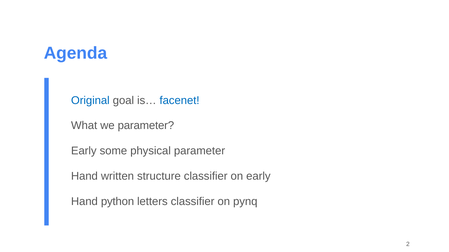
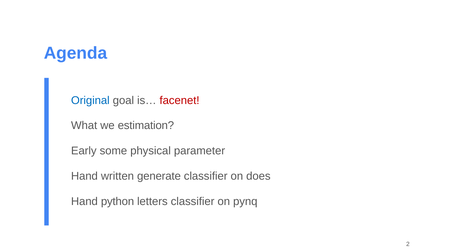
facenet colour: blue -> red
we parameter: parameter -> estimation
structure: structure -> generate
on early: early -> does
